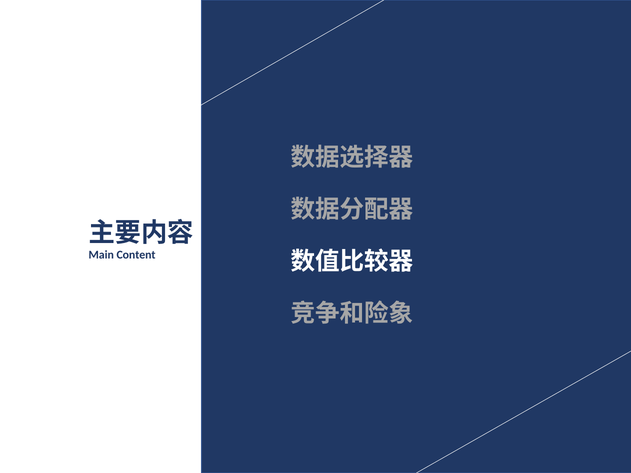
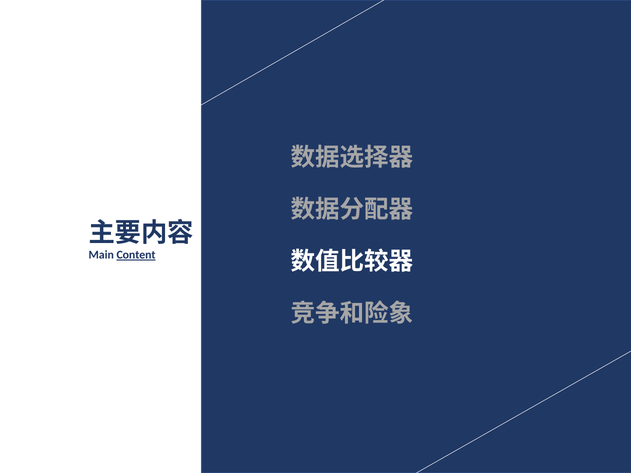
Content underline: none -> present
